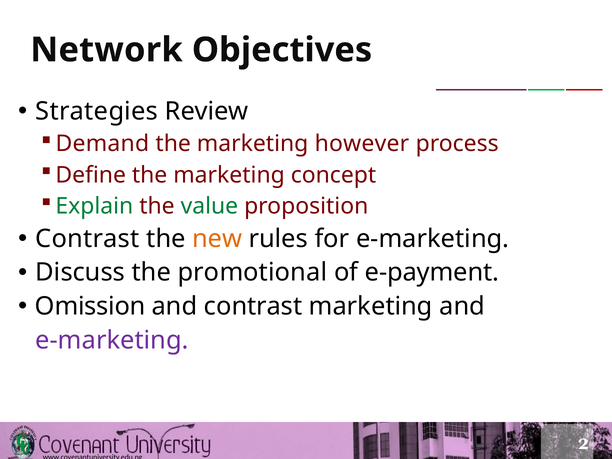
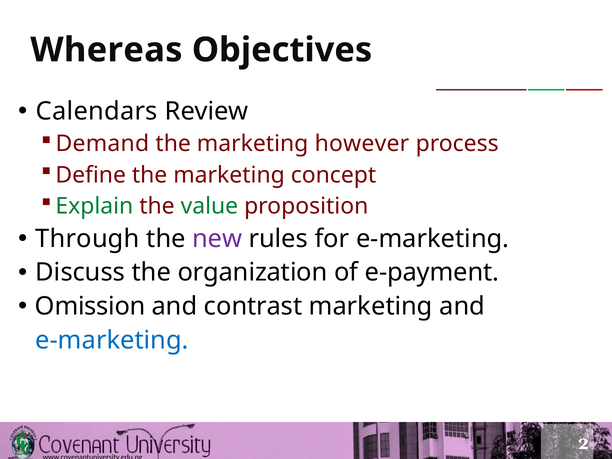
Network: Network -> Whereas
Strategies: Strategies -> Calendars
Contrast at (87, 239): Contrast -> Through
new colour: orange -> purple
promotional: promotional -> organization
e-marketing at (112, 340) colour: purple -> blue
